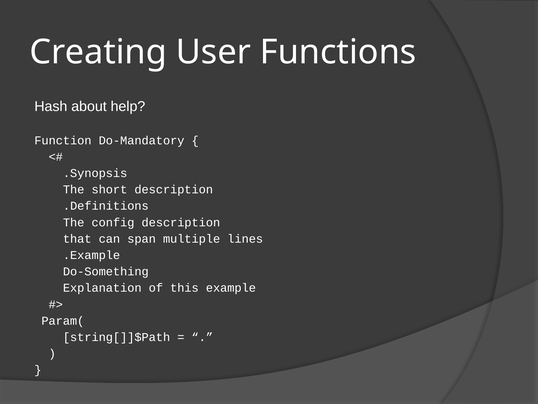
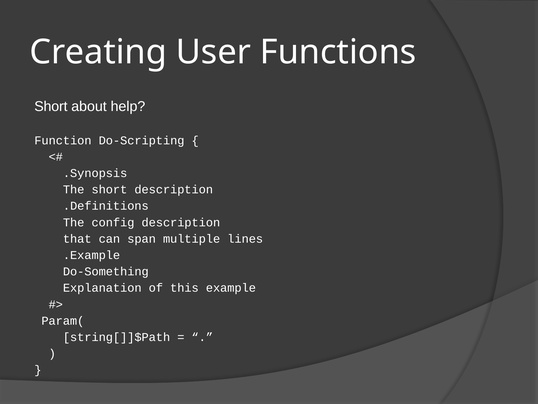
Hash at (51, 106): Hash -> Short
Do-Mandatory: Do-Mandatory -> Do-Scripting
